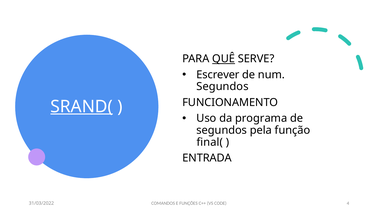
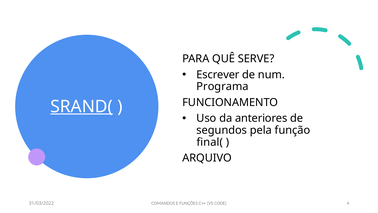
QUÊ underline: present -> none
Segundos at (223, 86): Segundos -> Programa
programa: programa -> anteriores
ENTRADA: ENTRADA -> ARQUIVO
